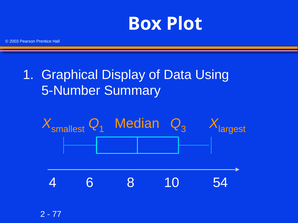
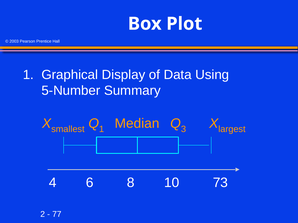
54: 54 -> 73
